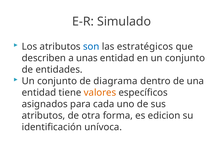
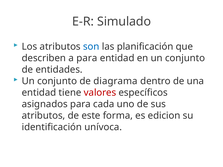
estratégicos: estratégicos -> planificación
a unas: unas -> para
valores colour: orange -> red
otra: otra -> este
